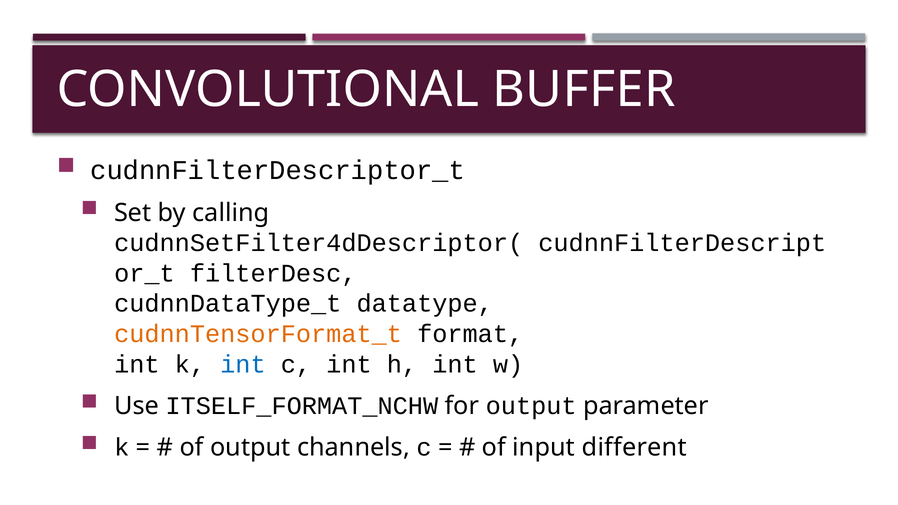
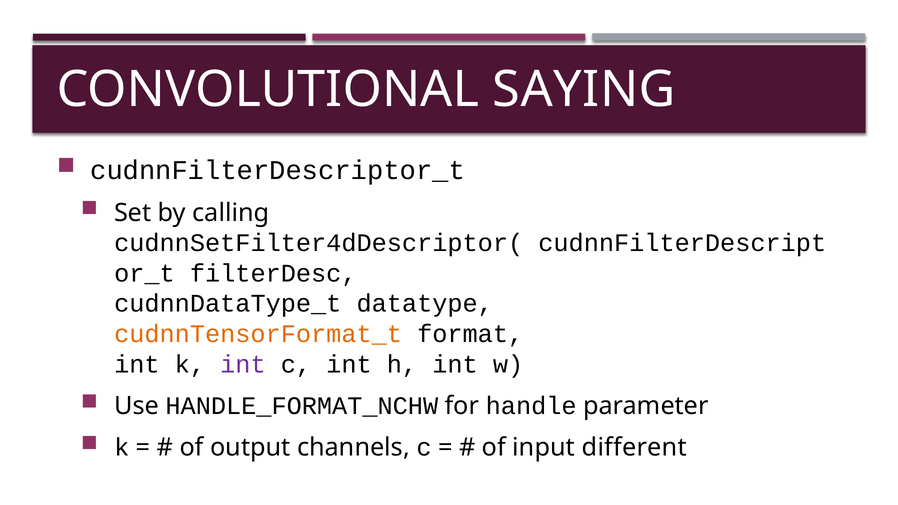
BUFFER: BUFFER -> SAYING
int at (243, 364) colour: blue -> purple
ITSELF_FORMAT_NCHW: ITSELF_FORMAT_NCHW -> HANDLE_FORMAT_NCHW
for output: output -> handle
